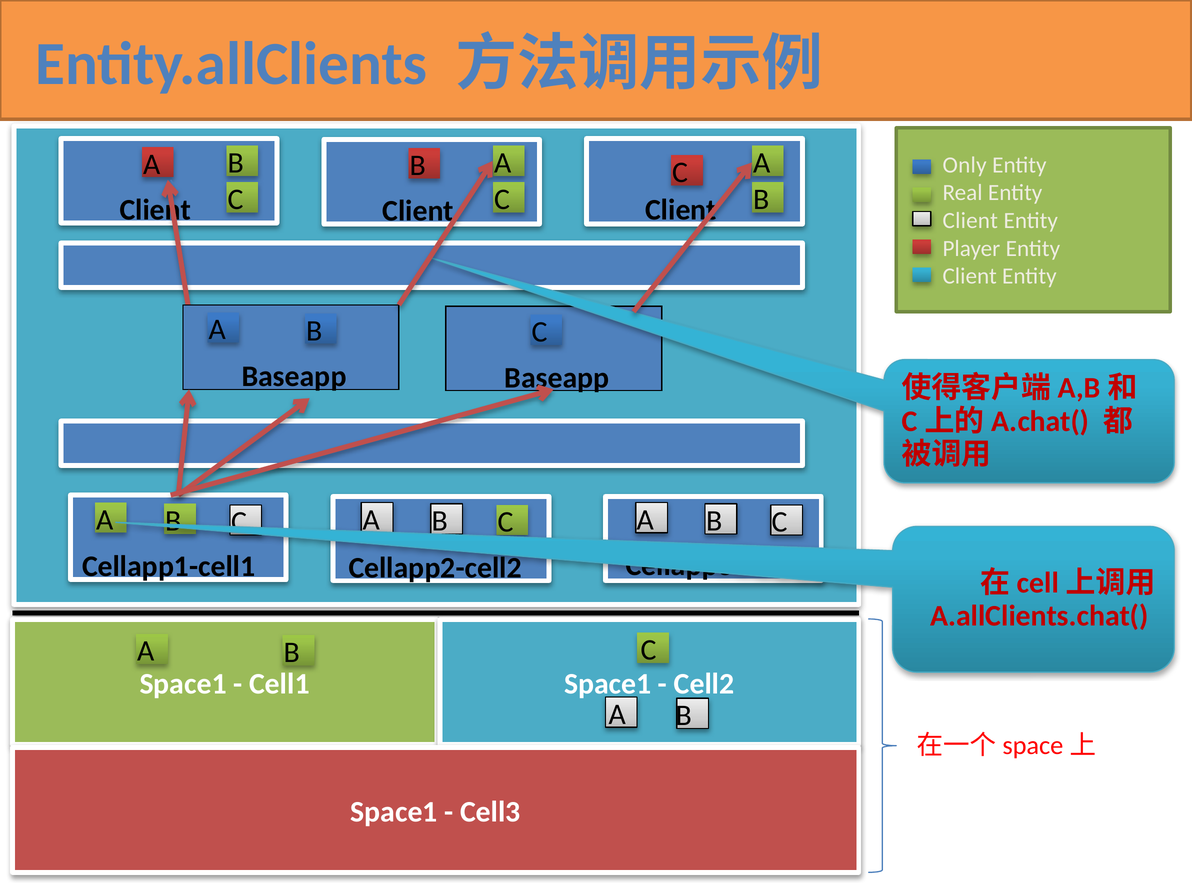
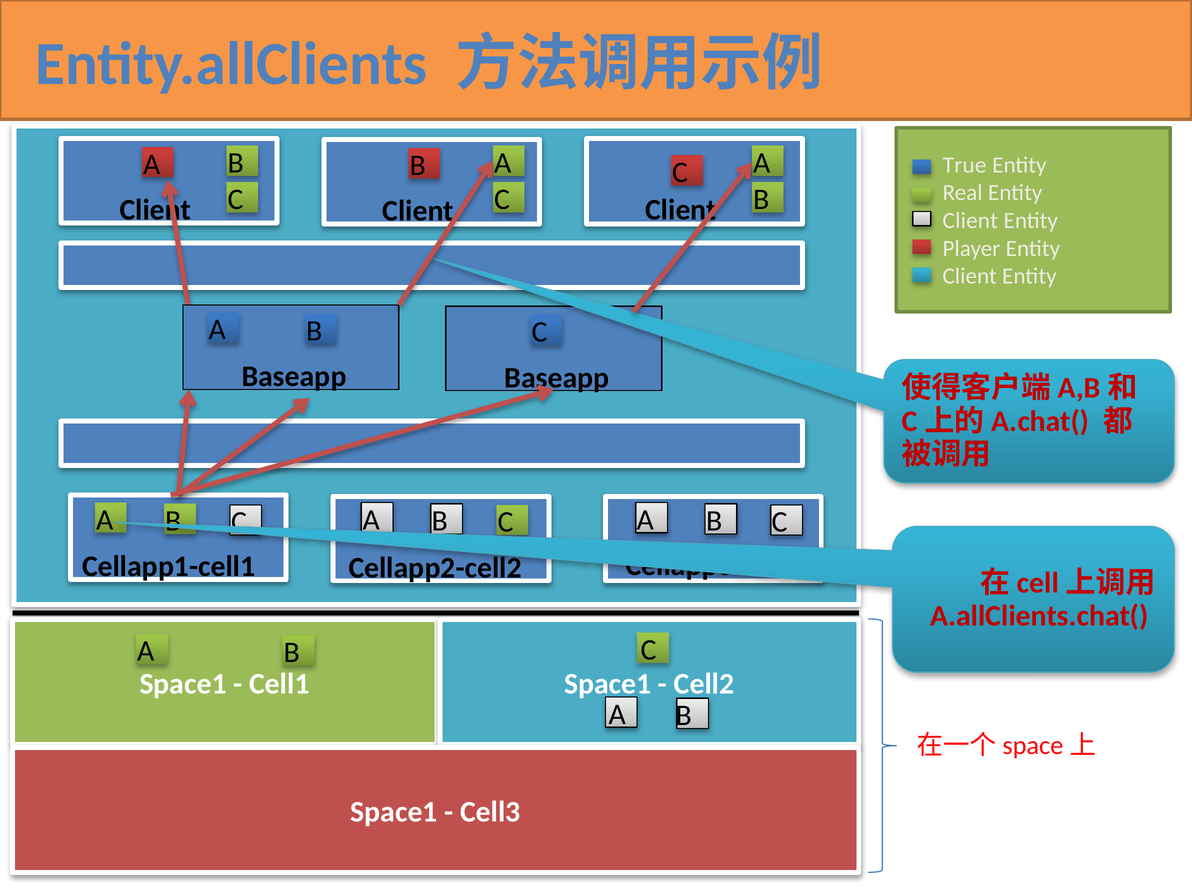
Only: Only -> True
